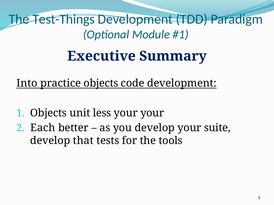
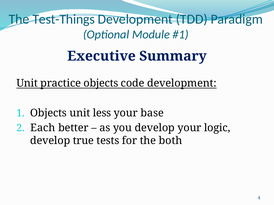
Into at (27, 83): Into -> Unit
your your: your -> base
suite: suite -> logic
that: that -> true
tools: tools -> both
